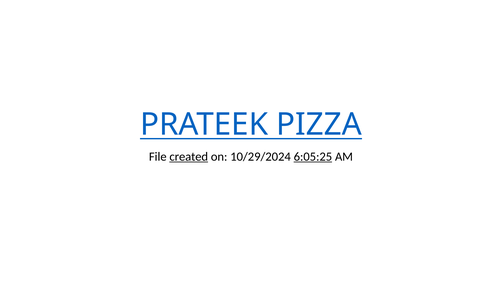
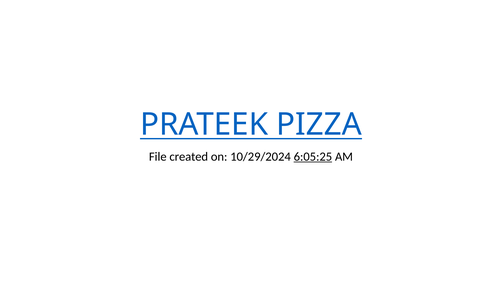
created underline: present -> none
